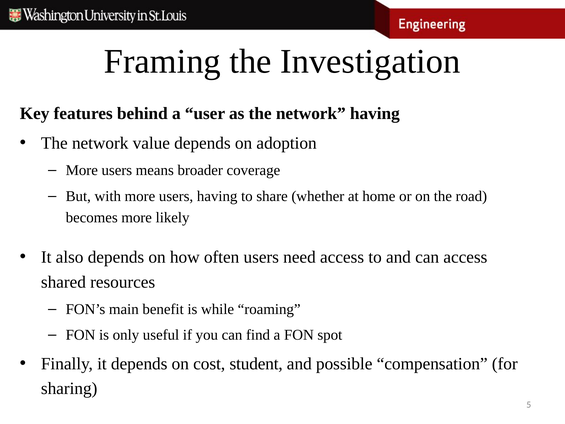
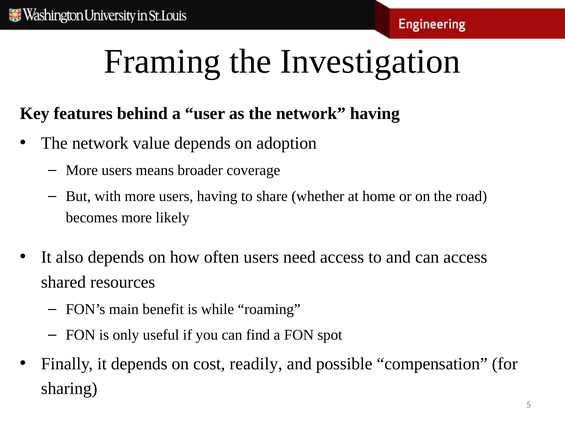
student: student -> readily
